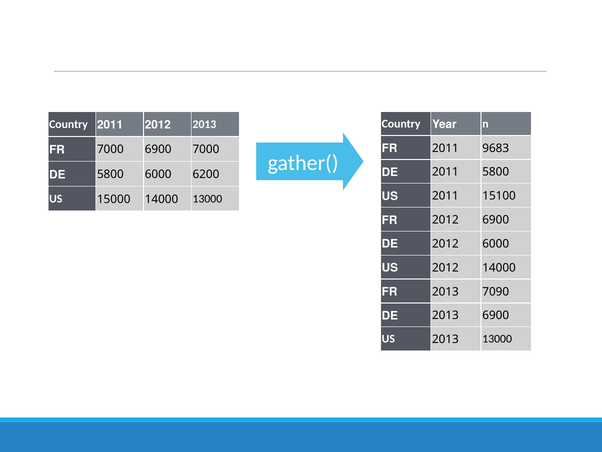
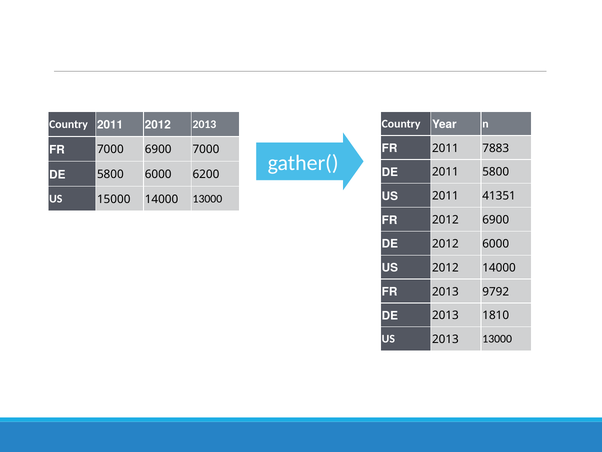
9683: 9683 -> 7883
15100: 15100 -> 41351
7090: 7090 -> 9792
2013 6900: 6900 -> 1810
